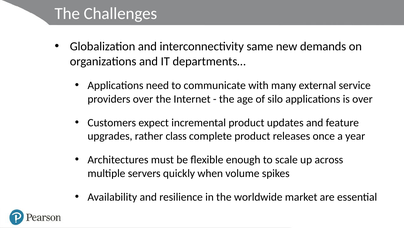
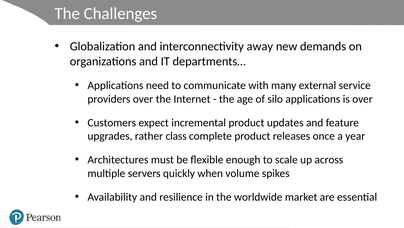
same: same -> away
